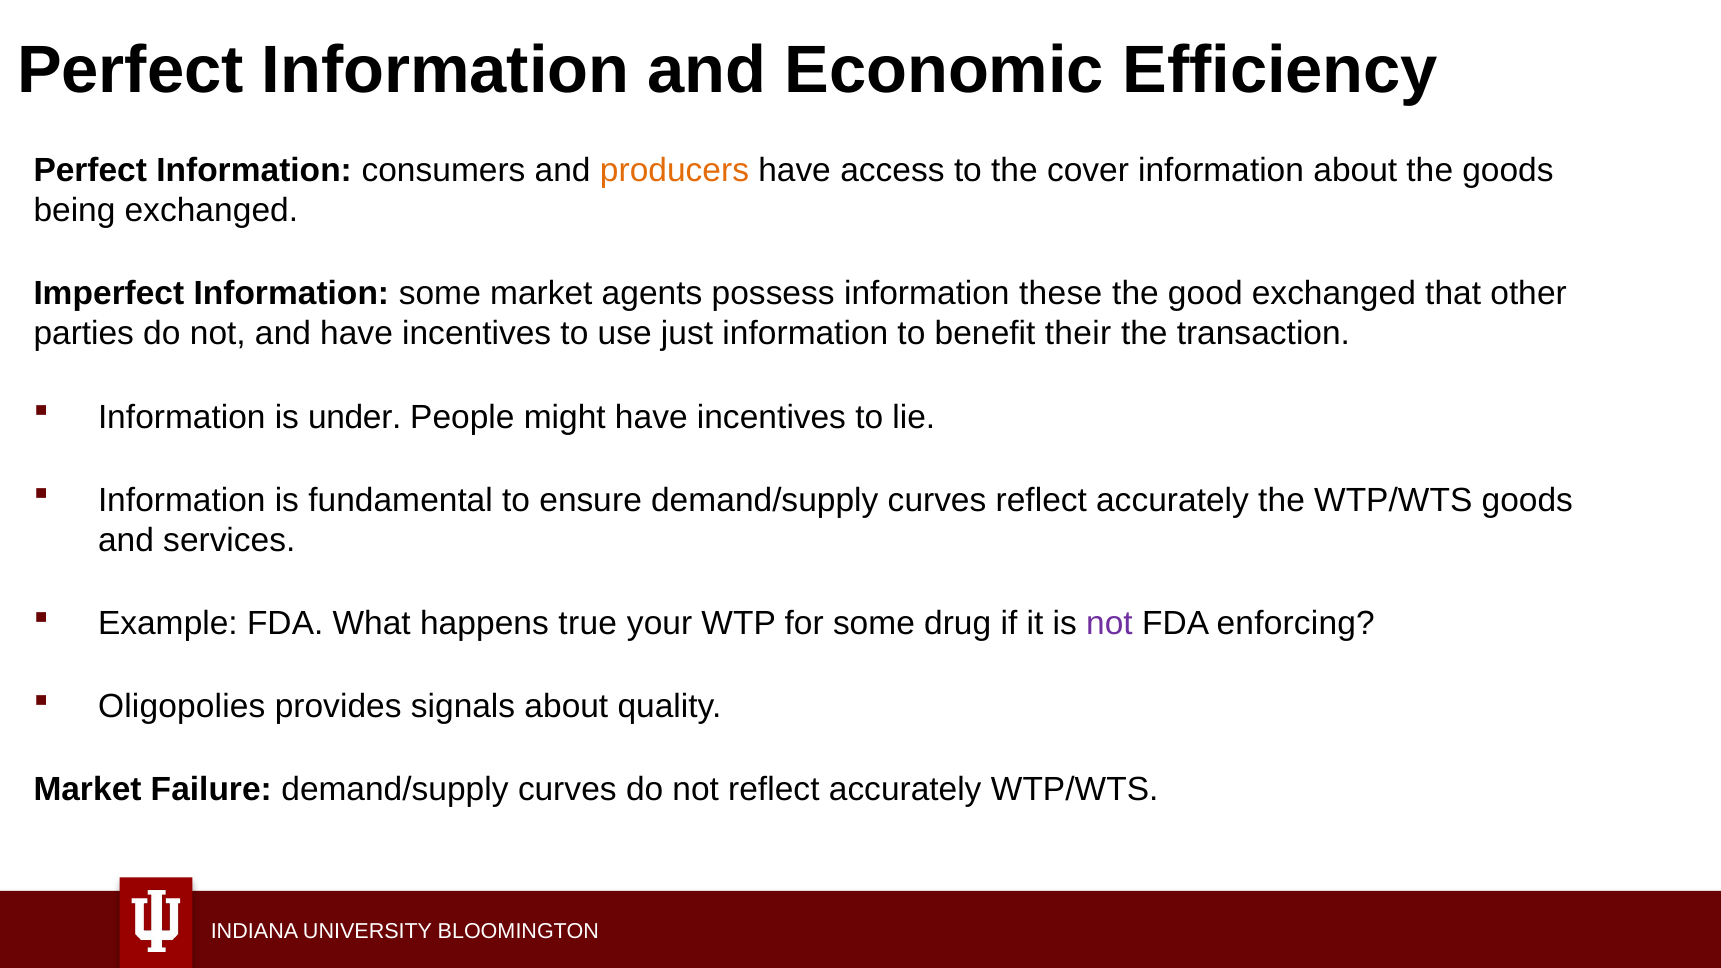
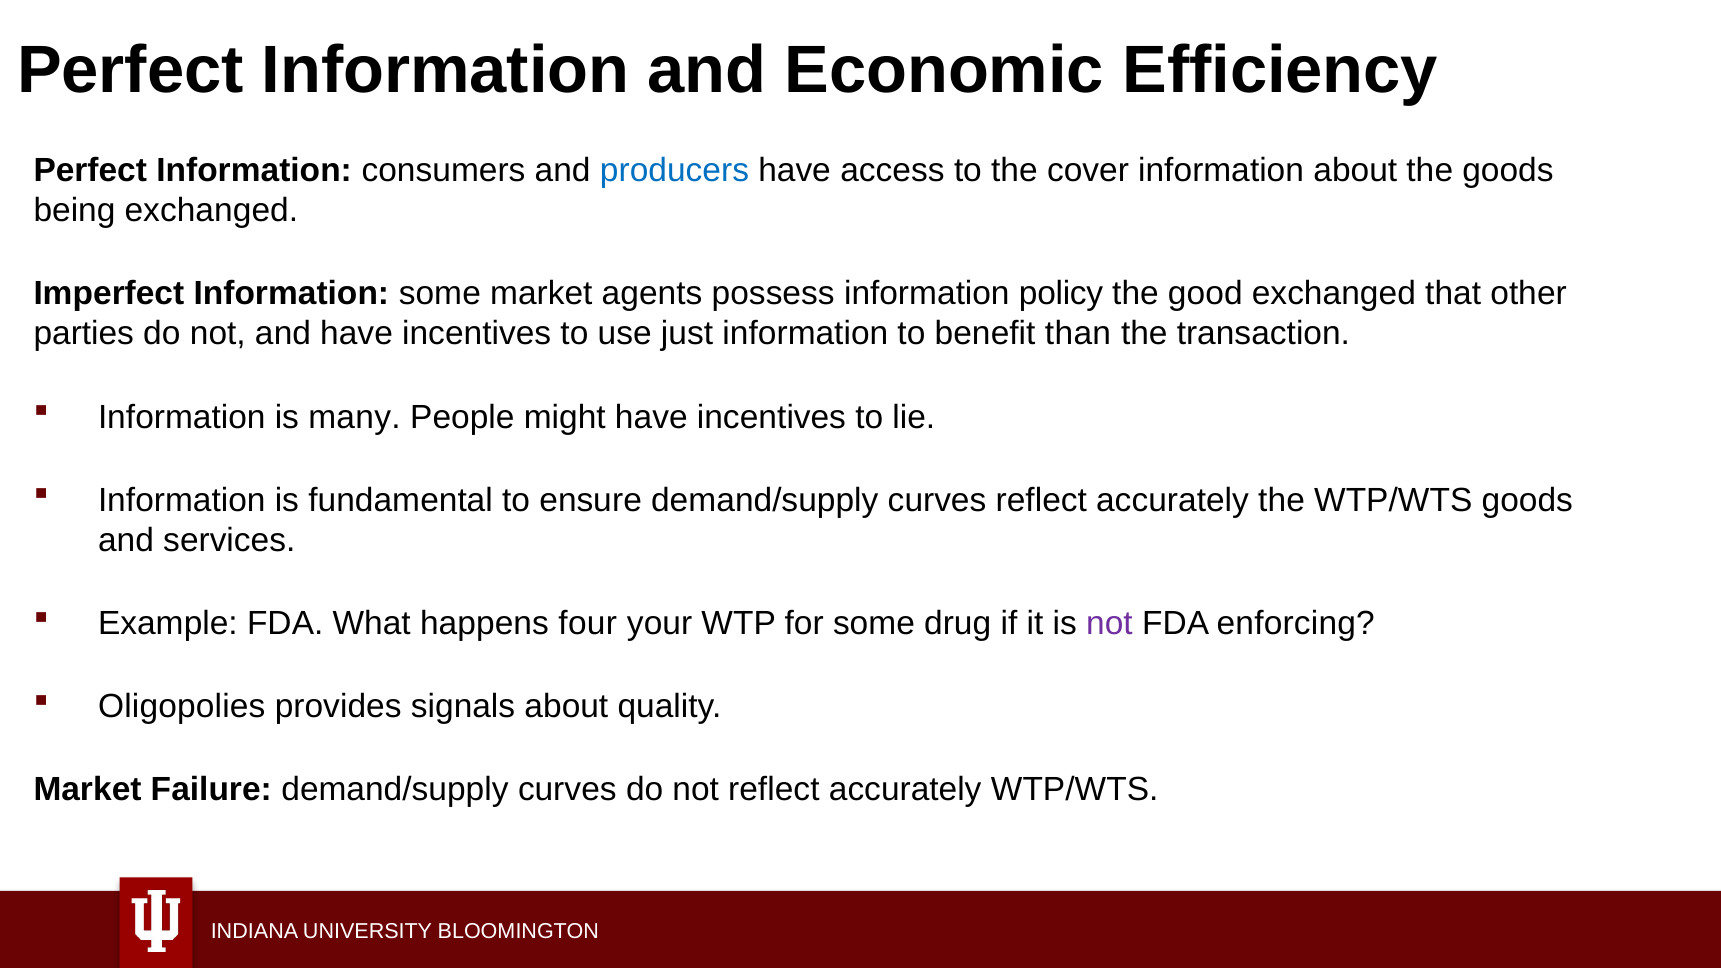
producers colour: orange -> blue
these: these -> policy
their: their -> than
under: under -> many
true: true -> four
